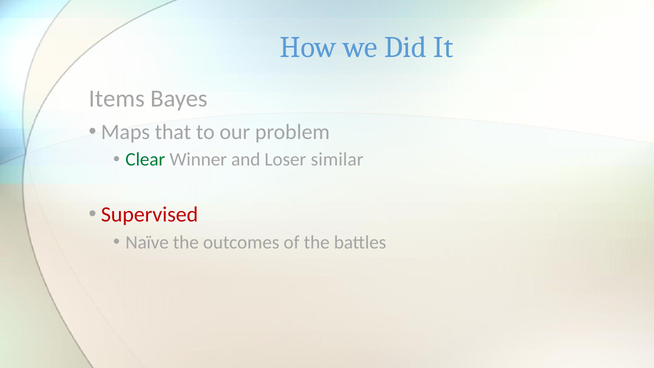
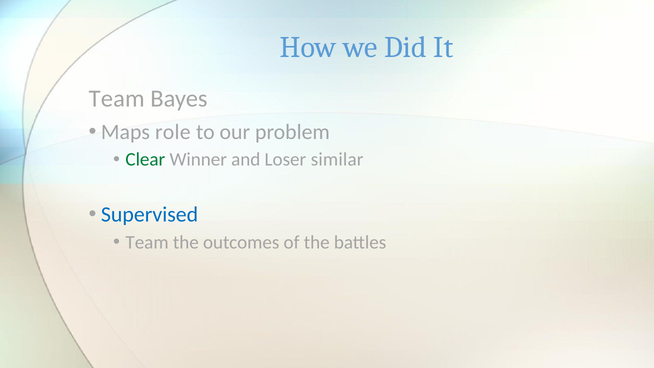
Items at (117, 98): Items -> Team
that: that -> role
Supervised colour: red -> blue
Naïve at (147, 242): Naïve -> Team
